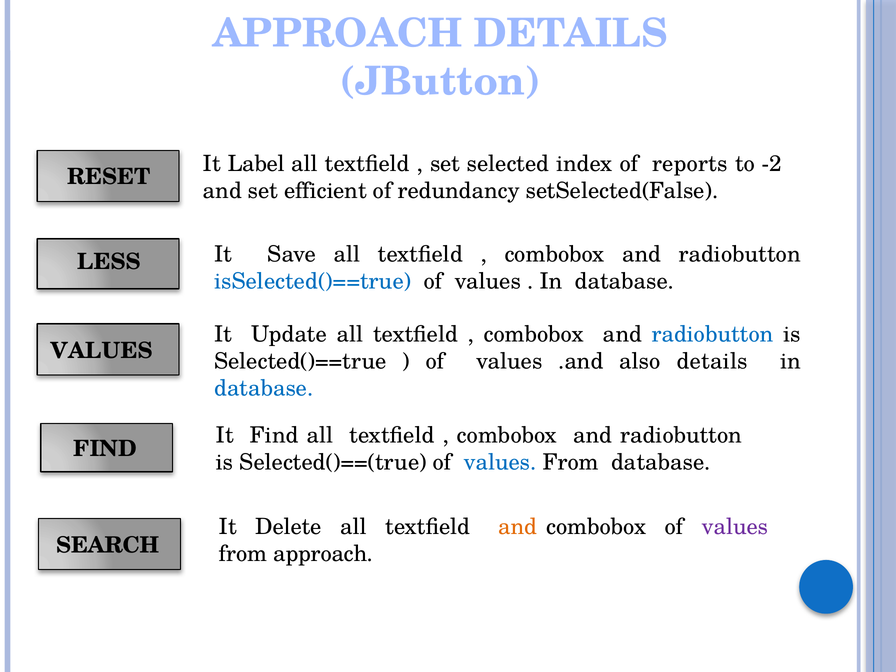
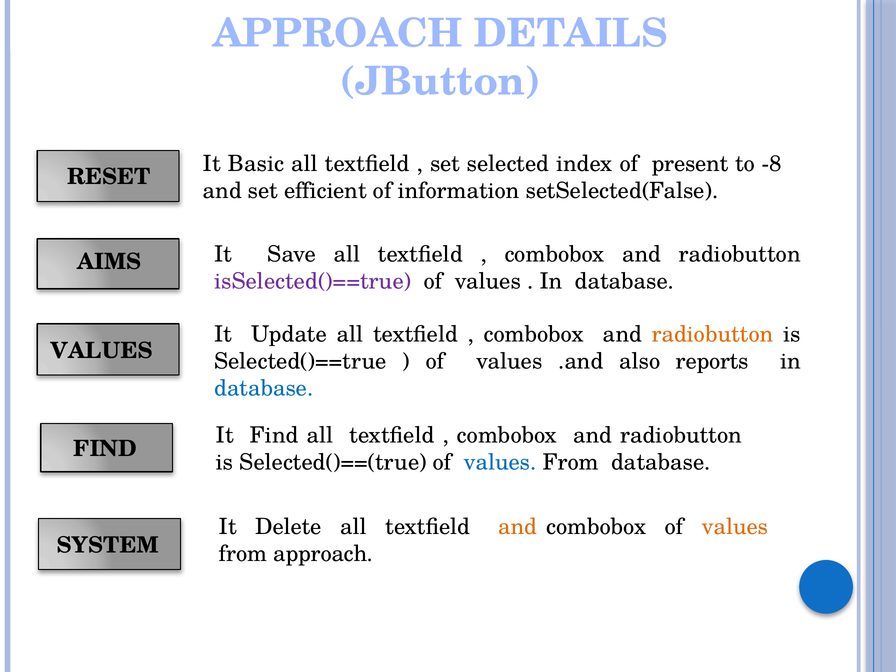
Label: Label -> Basic
reports: reports -> present
-2: -2 -> -8
redundancy: redundancy -> information
LESS: LESS -> AIMS
isSelected()==true colour: blue -> purple
radiobutton at (713, 334) colour: blue -> orange
also details: details -> reports
values at (735, 527) colour: purple -> orange
SEARCH: SEARCH -> SYSTEM
